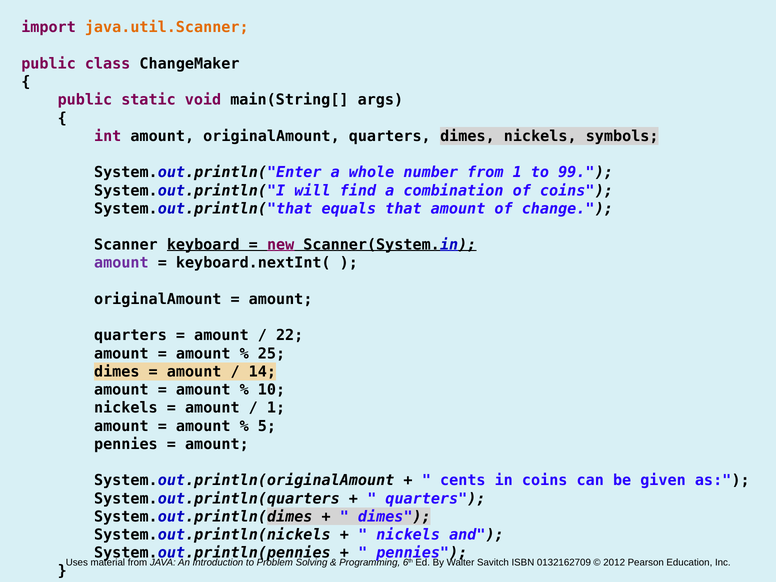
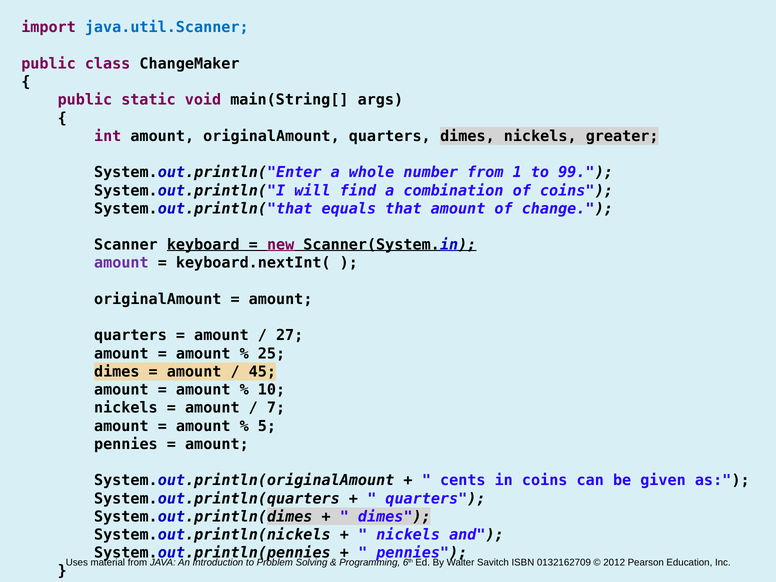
java.util.Scanner colour: orange -> blue
symbols: symbols -> greater
22: 22 -> 27
14: 14 -> 45
1 at (276, 408): 1 -> 7
